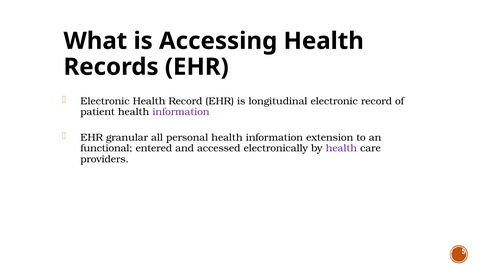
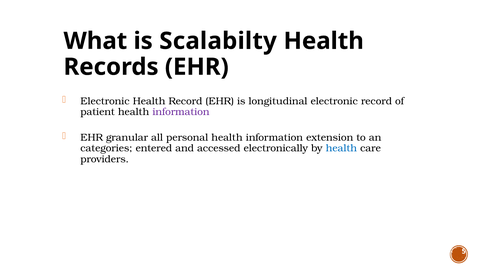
Accessing: Accessing -> Scalabilty
functional: functional -> categories
health at (341, 149) colour: purple -> blue
